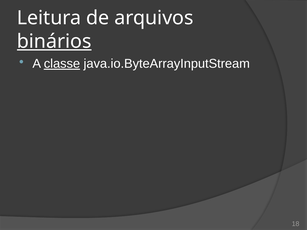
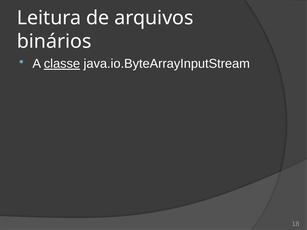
binários underline: present -> none
